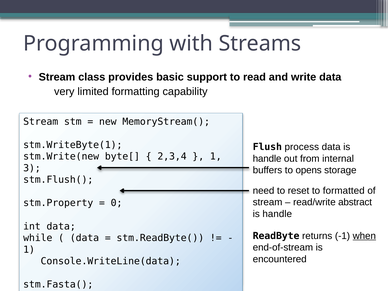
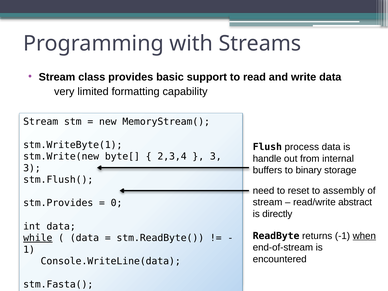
1 at (216, 156): 1 -> 3
opens: opens -> binary
formatted: formatted -> assembly
stm.Property: stm.Property -> stm.Provides
handle at (277, 214): handle -> directly
while underline: none -> present
